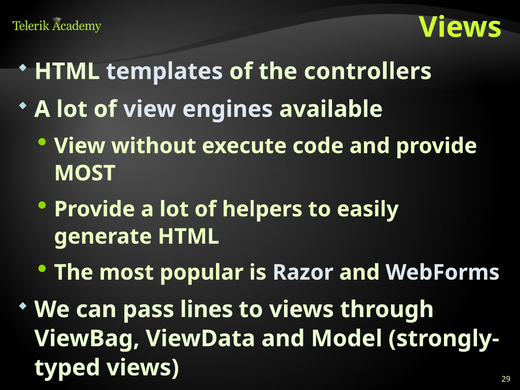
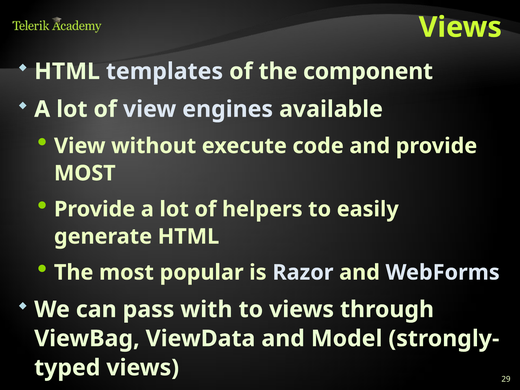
controllers: controllers -> component
lines: lines -> with
